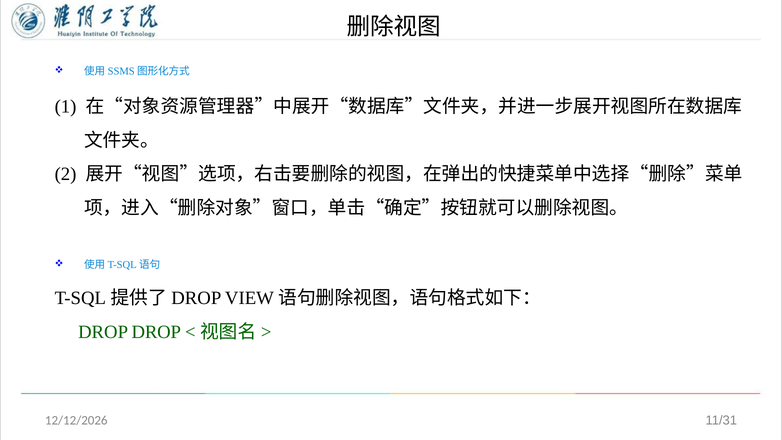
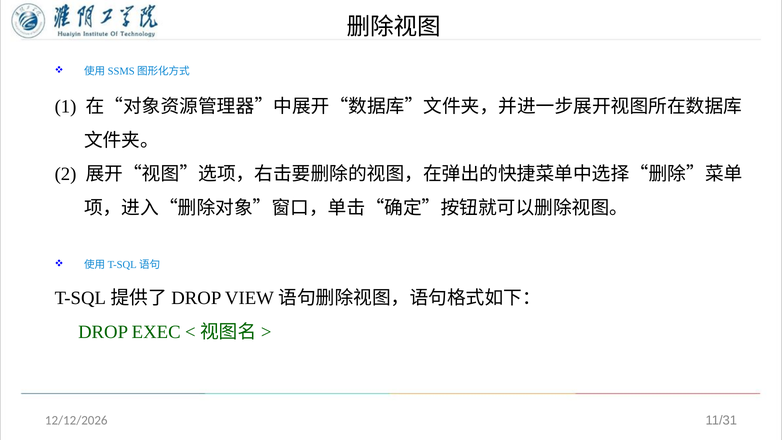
DROP DROP: DROP -> EXEC
